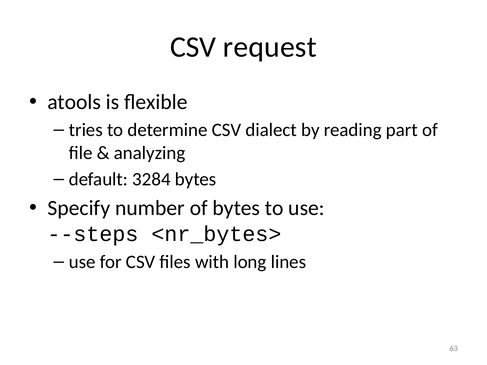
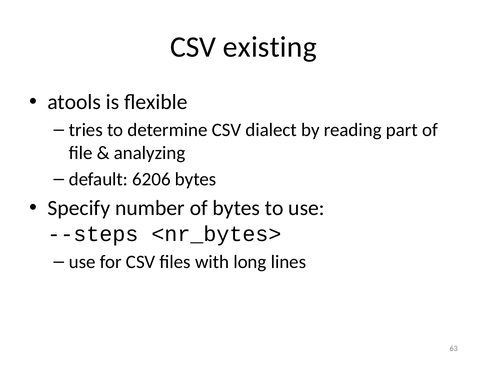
request: request -> existing
3284: 3284 -> 6206
